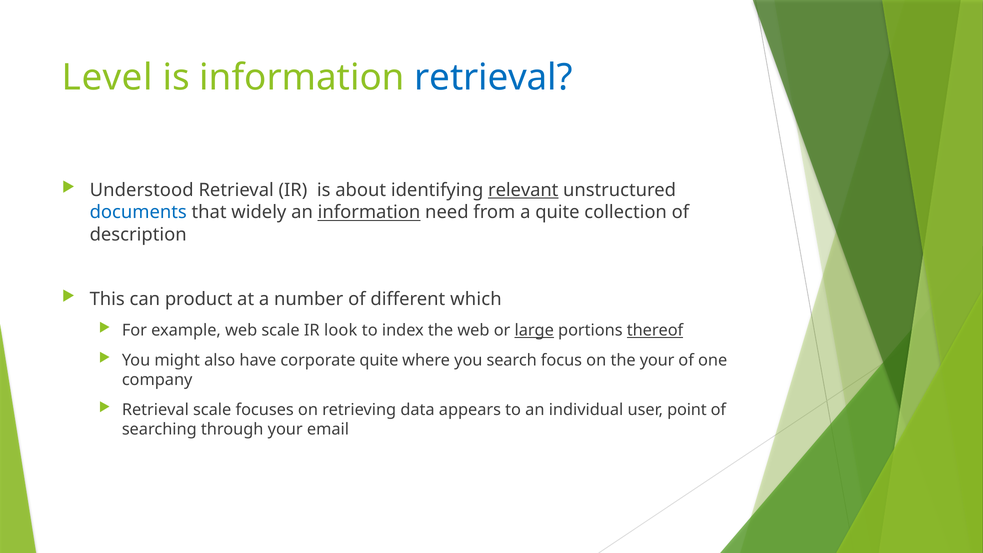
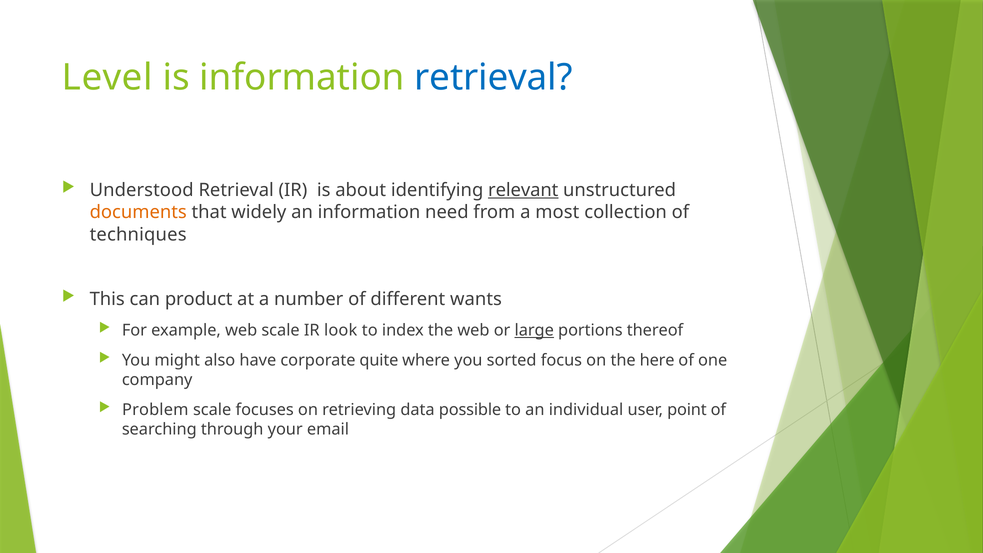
documents colour: blue -> orange
information at (369, 212) underline: present -> none
a quite: quite -> most
description: description -> techniques
which: which -> wants
thereof underline: present -> none
search: search -> sorted
the your: your -> here
Retrieval at (155, 410): Retrieval -> Problem
appears: appears -> possible
